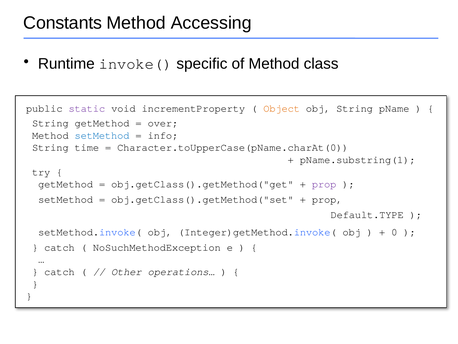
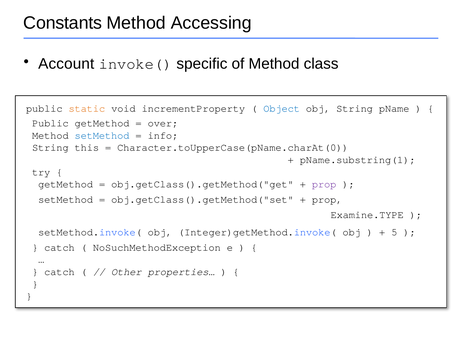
Runtime: Runtime -> Account
static colour: purple -> orange
Object colour: orange -> blue
String at (50, 123): String -> Public
time: time -> this
Default.TYPE: Default.TYPE -> Examine.TYPE
0: 0 -> 5
operations…: operations… -> properties…
